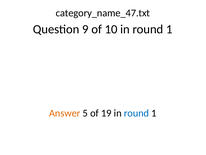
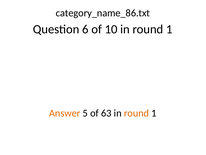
category_name_47.txt: category_name_47.txt -> category_name_86.txt
9: 9 -> 6
19: 19 -> 63
round at (136, 113) colour: blue -> orange
